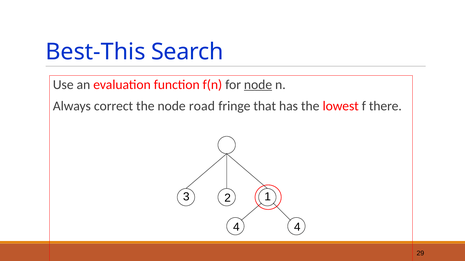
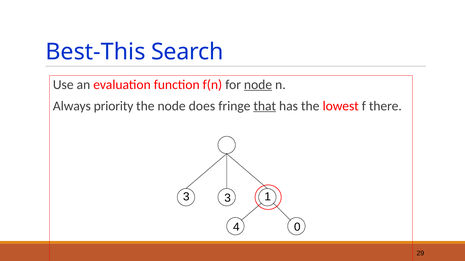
correct: correct -> priority
road: road -> does
that underline: none -> present
3 2: 2 -> 3
4 4: 4 -> 0
